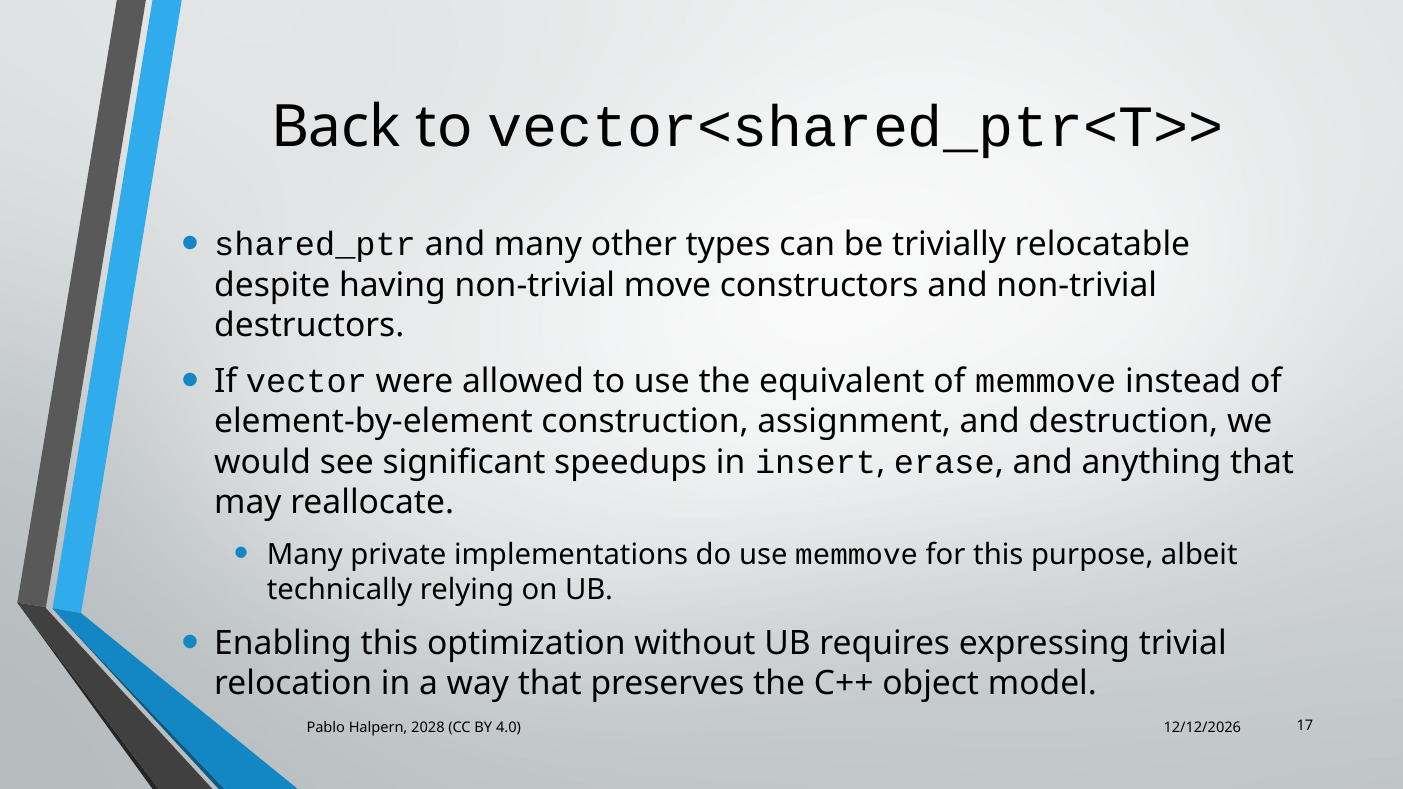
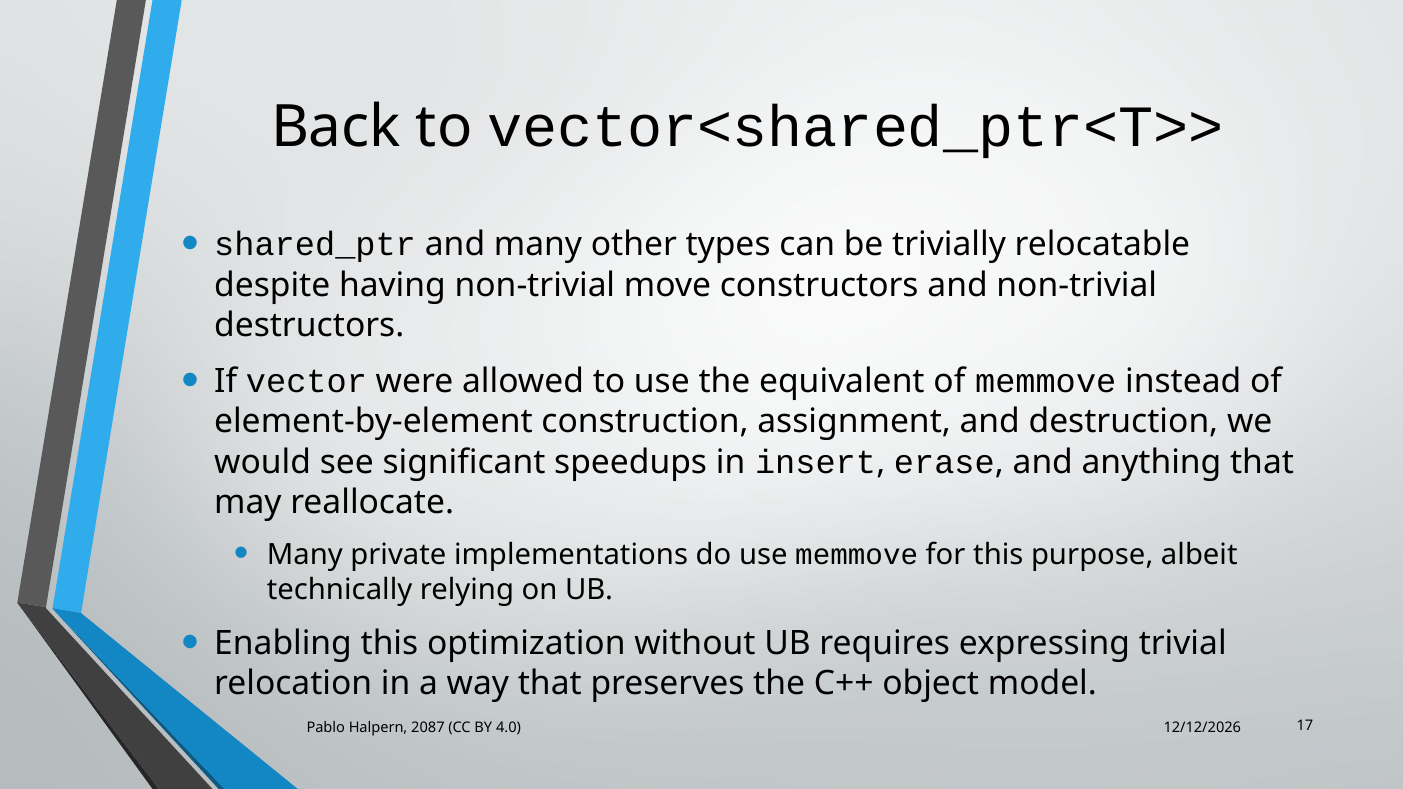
2028: 2028 -> 2087
